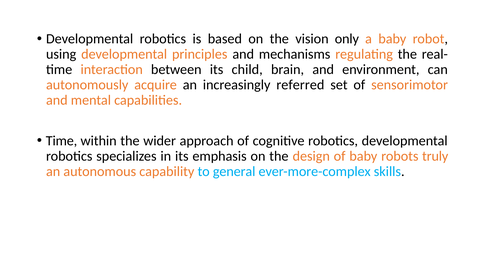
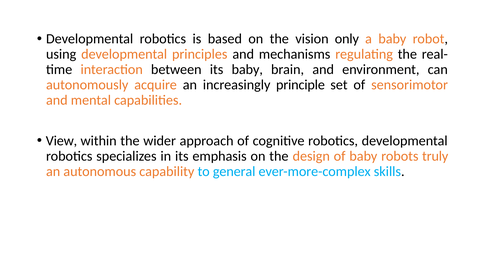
its child: child -> baby
referred: referred -> principle
Time at (62, 141): Time -> View
